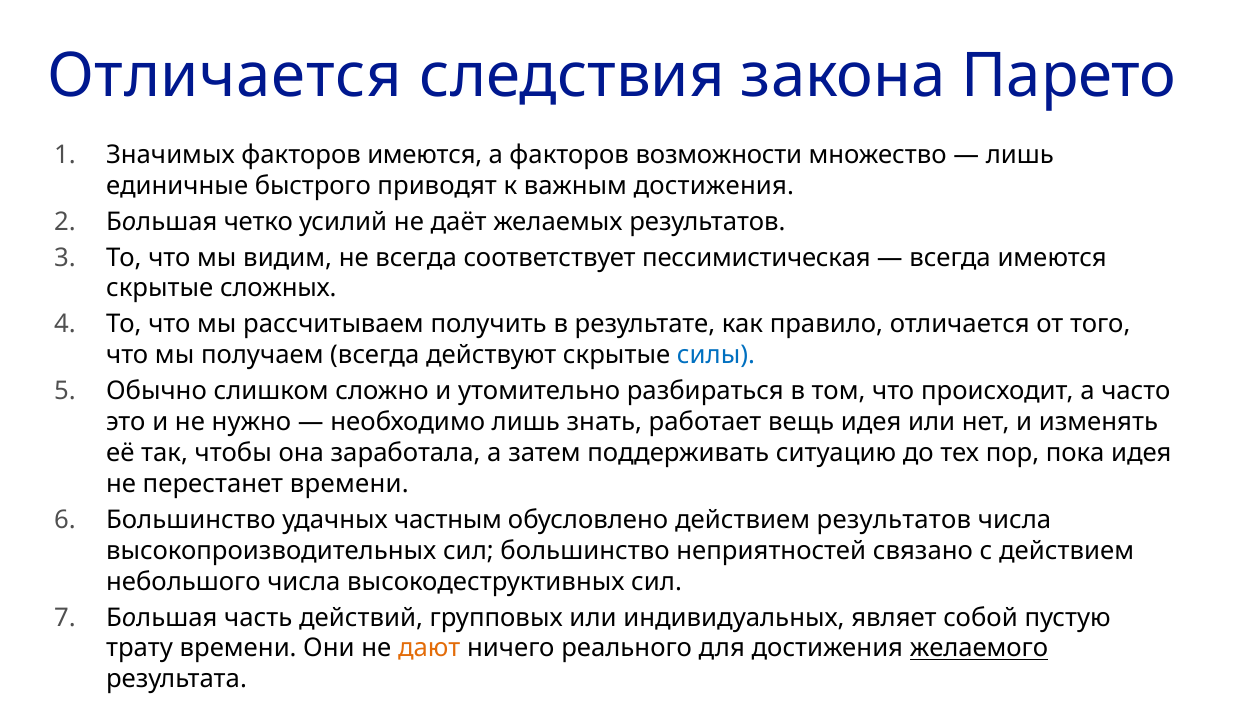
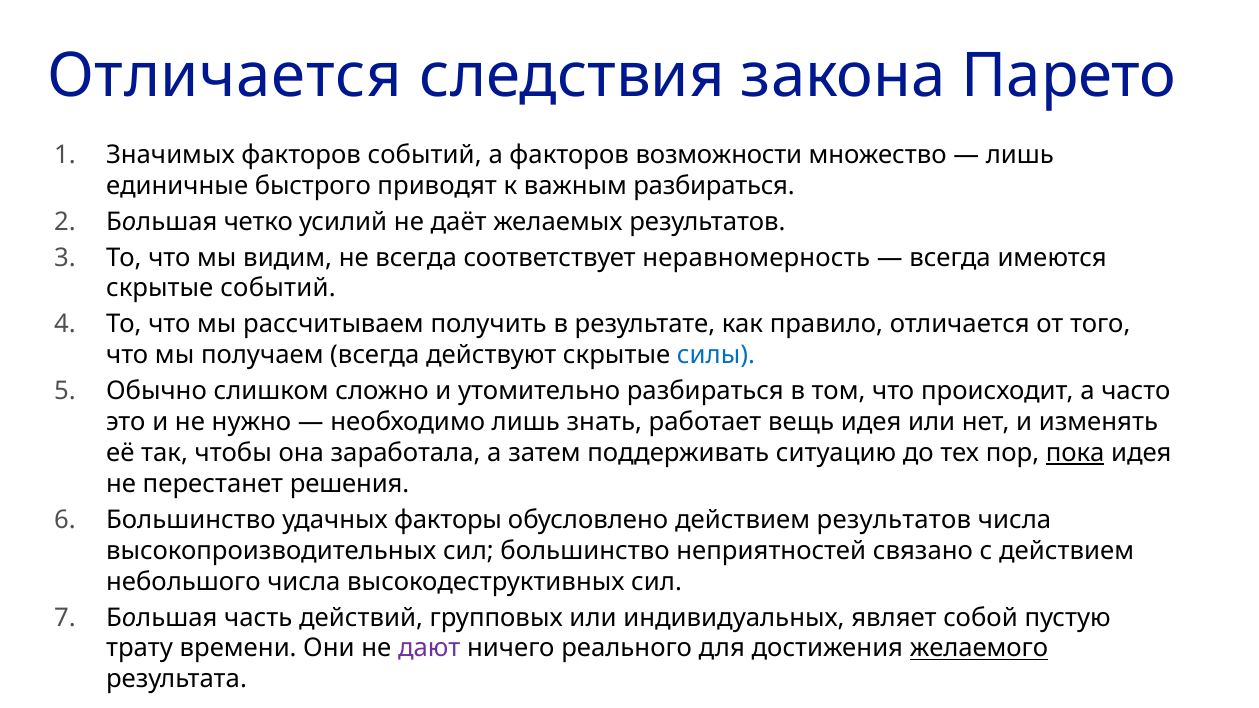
факторов имеются: имеются -> событий
важным достижения: достижения -> разбираться
пессимистическая: пессимистическая -> неравномерность
скрытые сложных: сложных -> событий
пока underline: none -> present
перестанет времени: времени -> решения
частным: частным -> факторы
дают colour: orange -> purple
